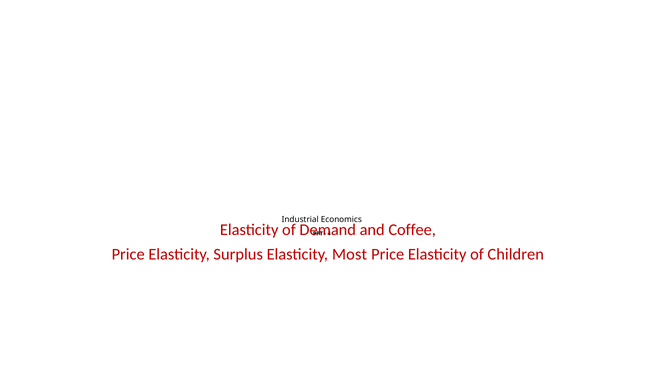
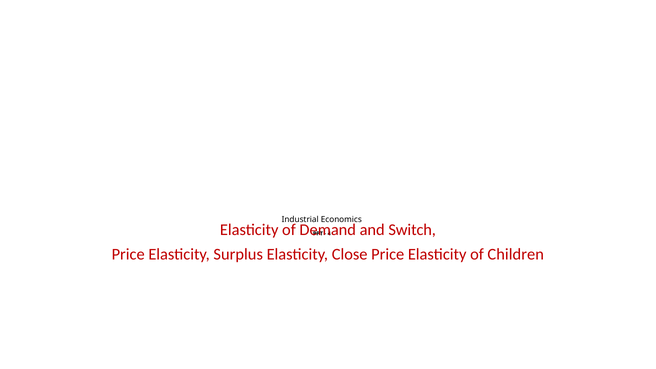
Coffee: Coffee -> Switch
Most: Most -> Close
